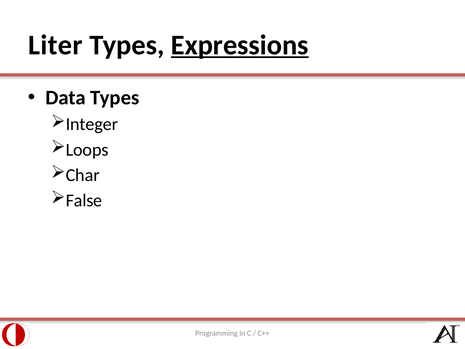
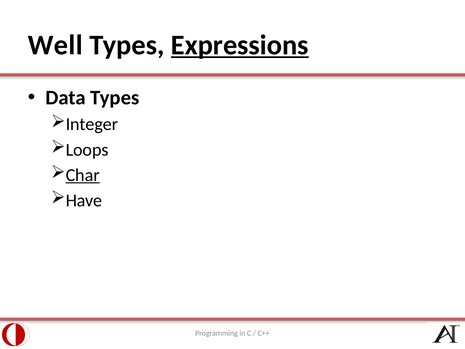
Liter: Liter -> Well
Char underline: none -> present
False: False -> Have
